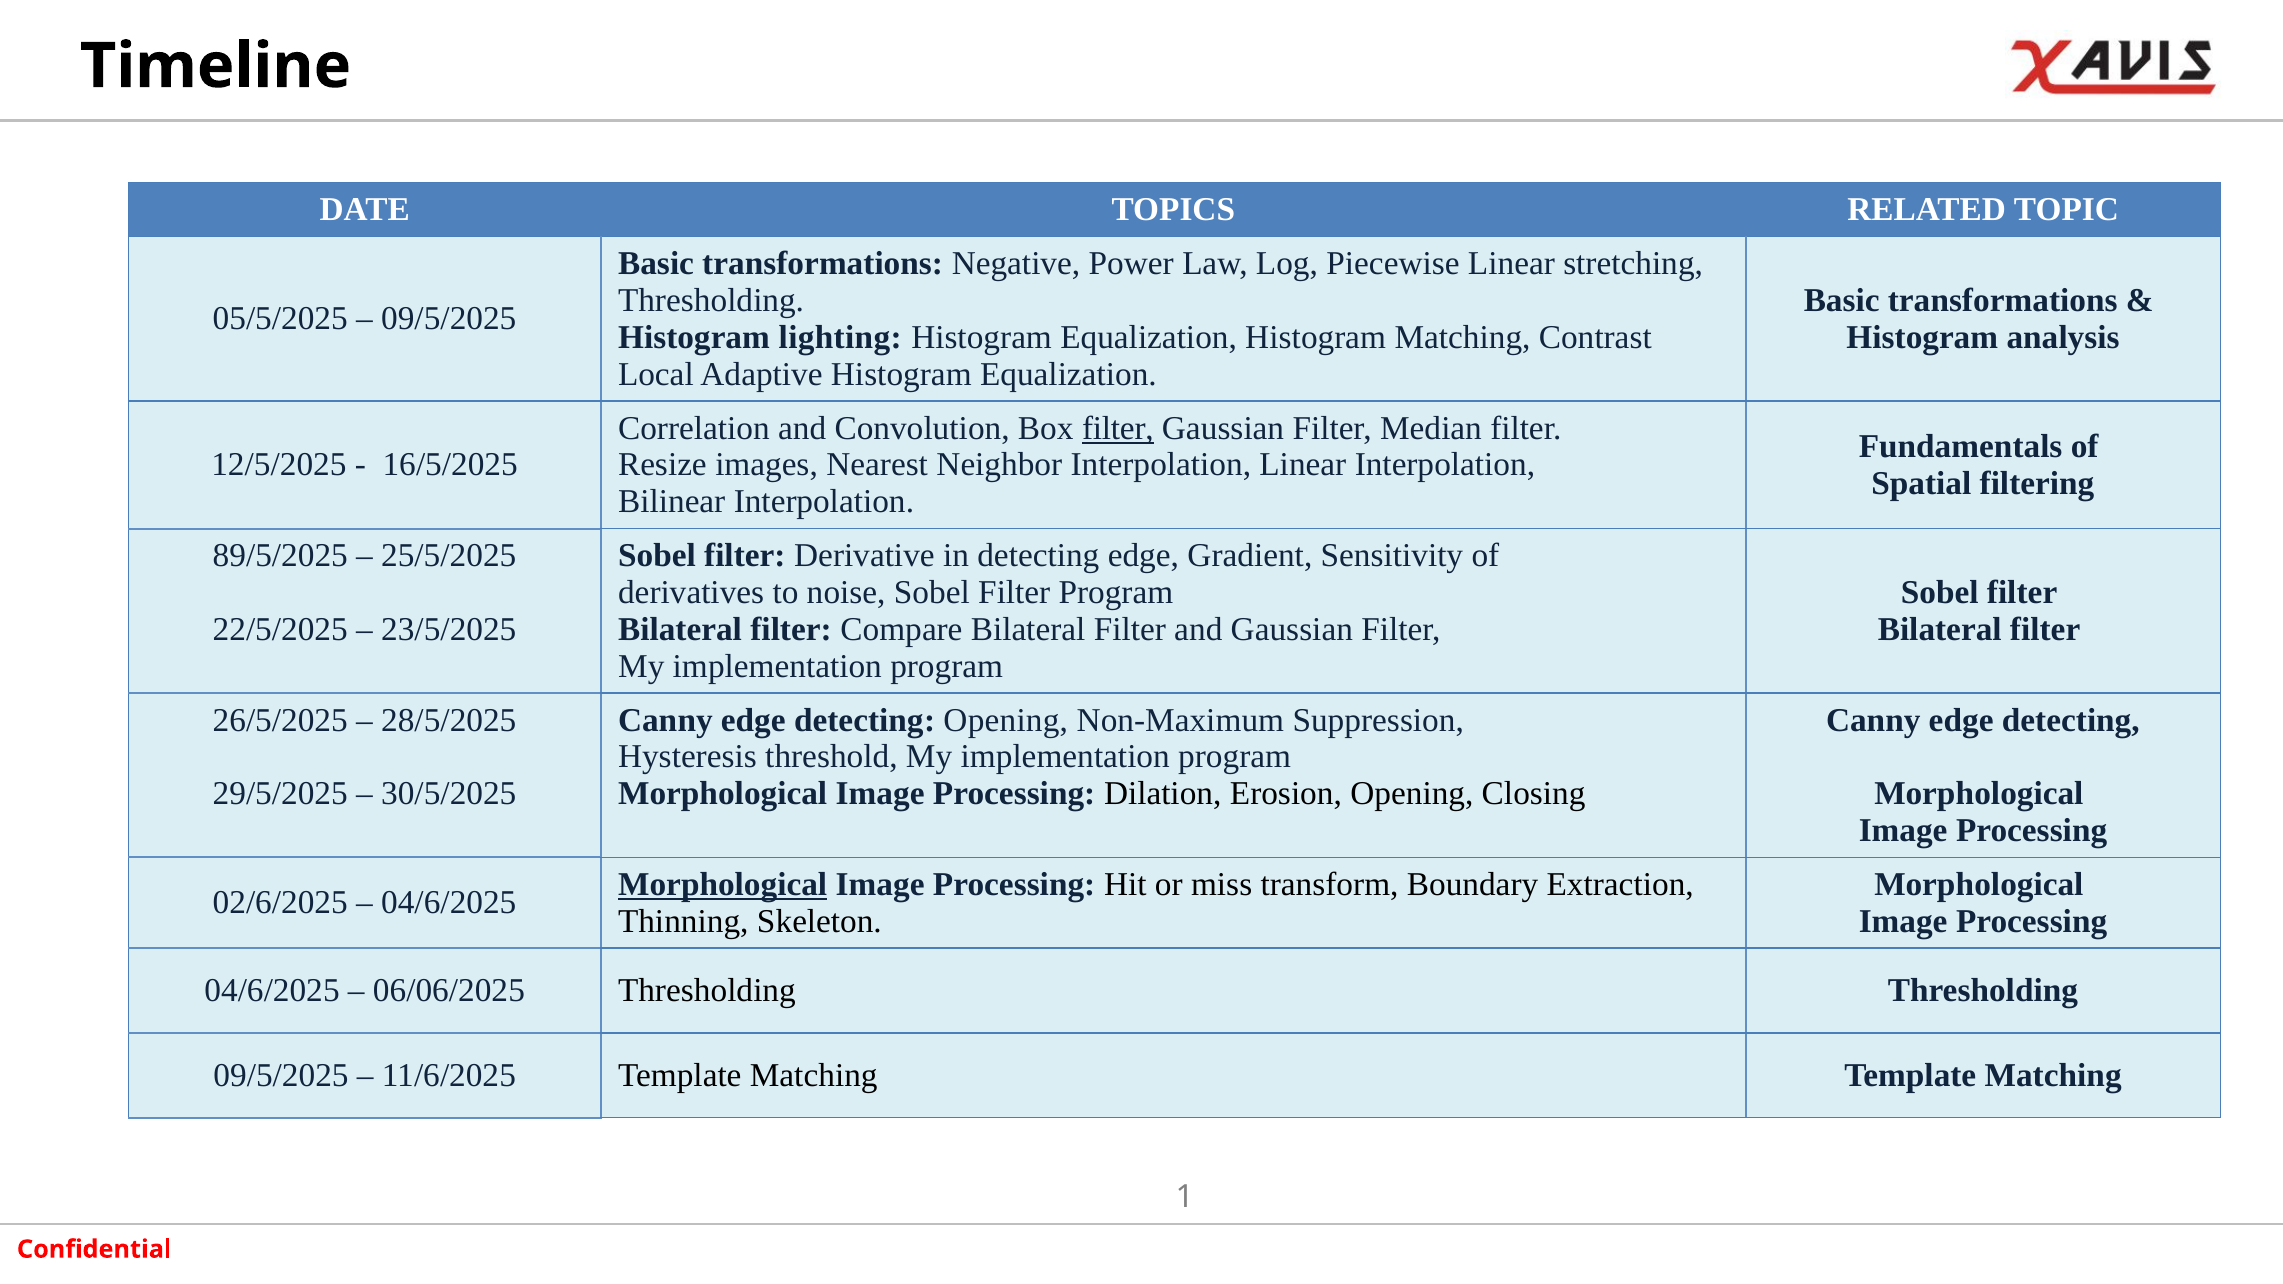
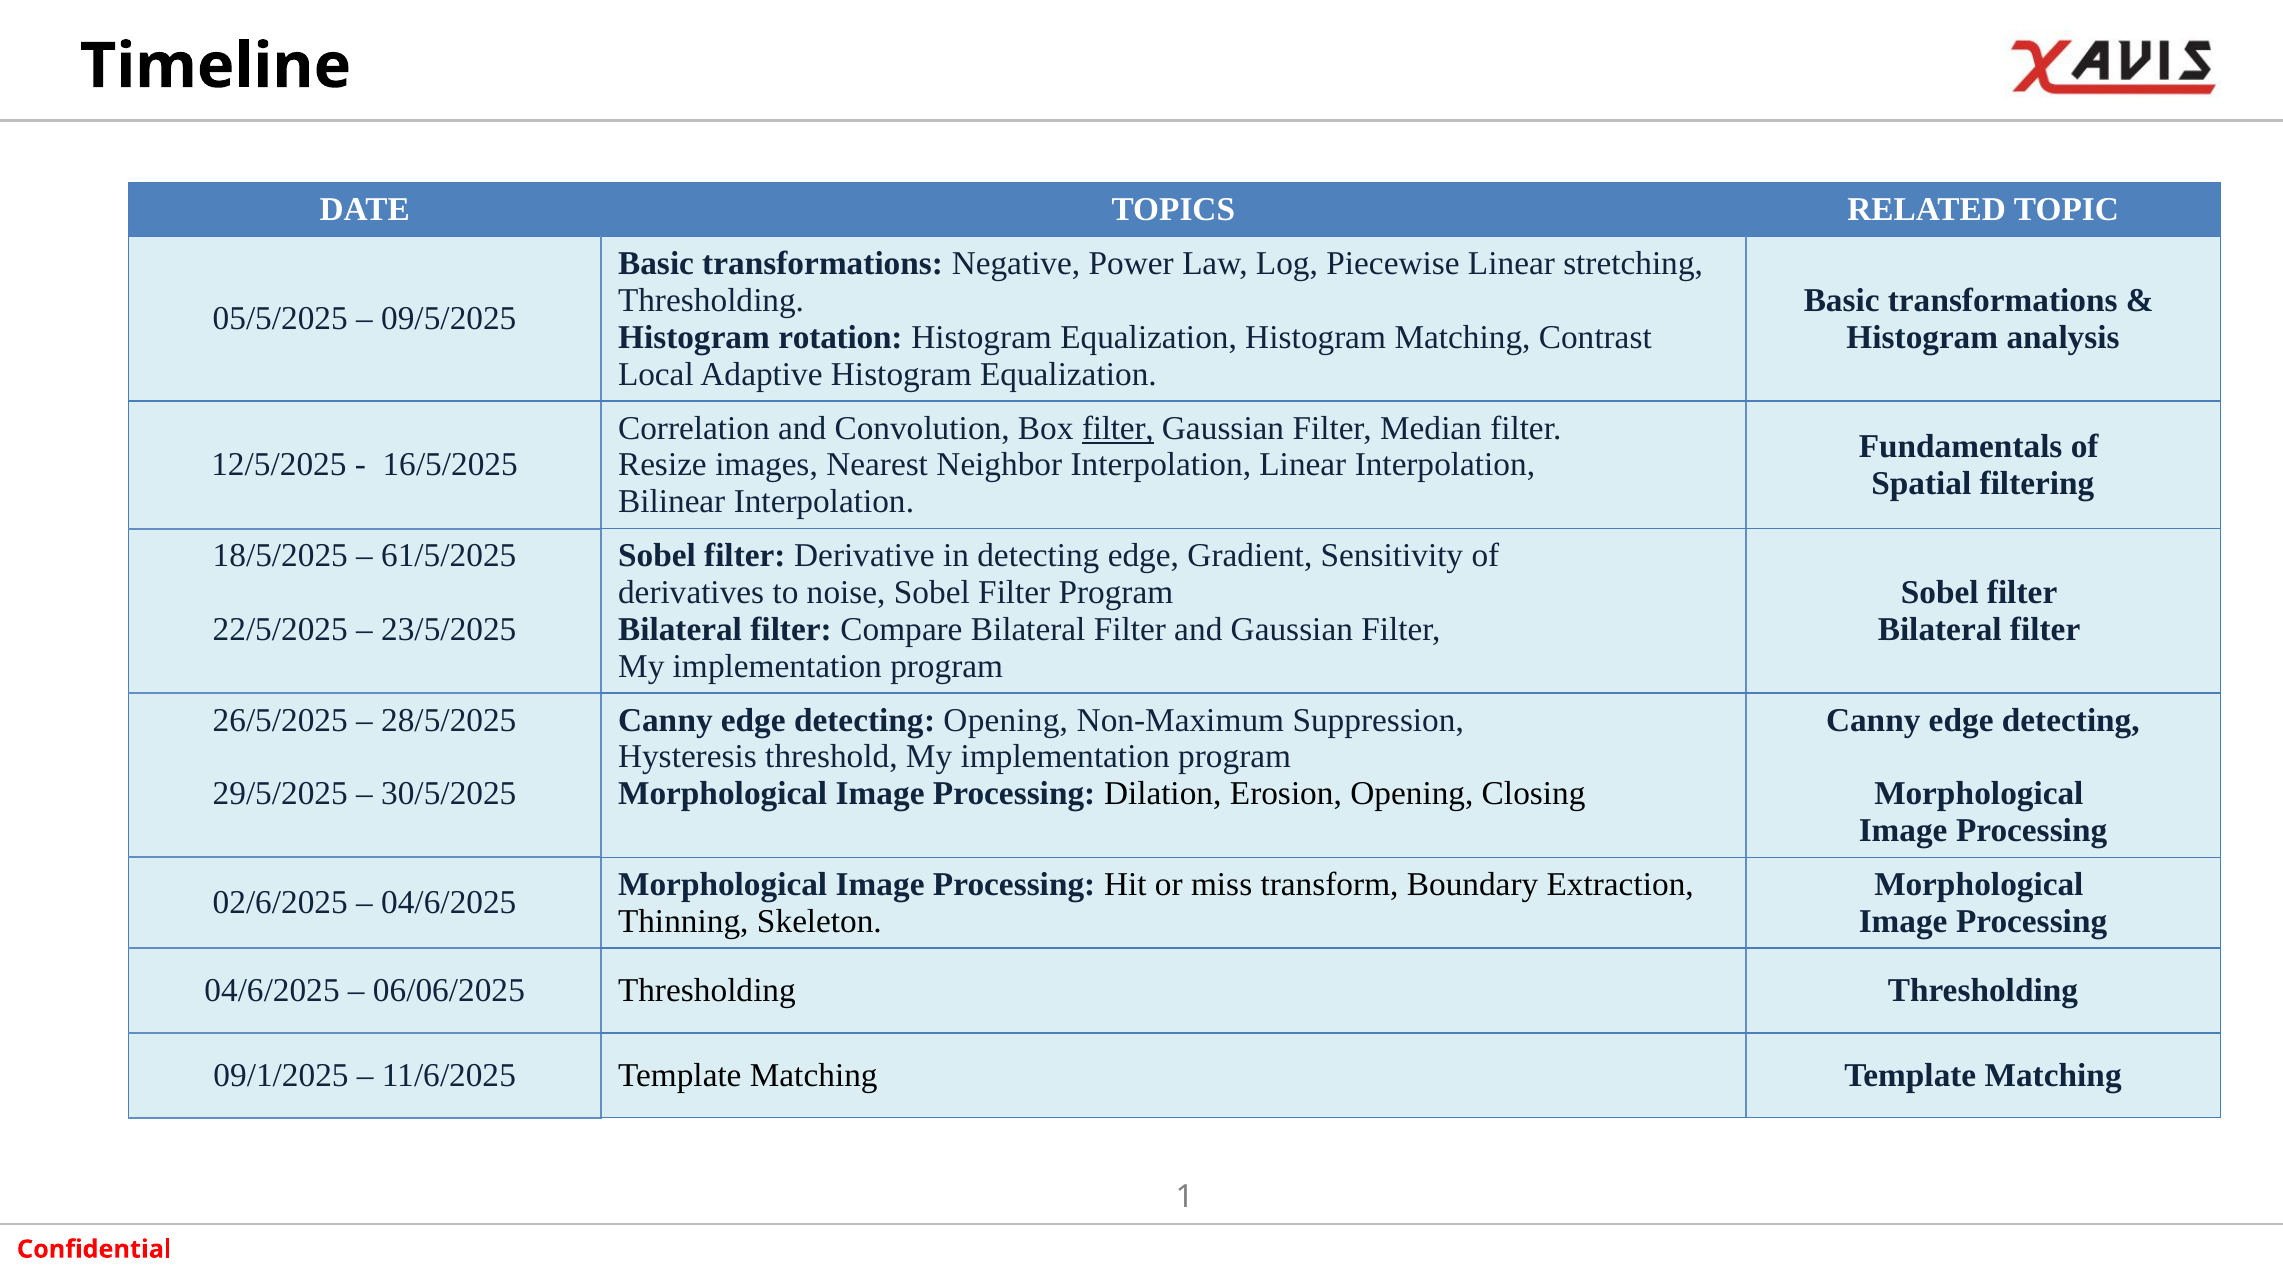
lighting: lighting -> rotation
89/5/2025: 89/5/2025 -> 18/5/2025
25/5/2025: 25/5/2025 -> 61/5/2025
Morphological at (723, 885) underline: present -> none
09/5/2025 at (281, 1076): 09/5/2025 -> 09/1/2025
